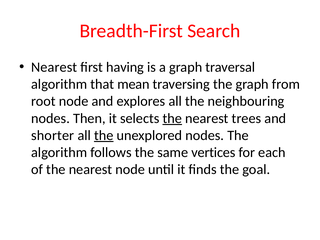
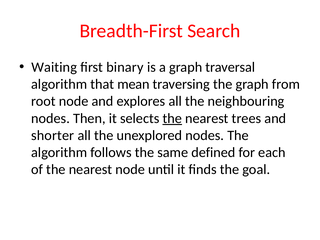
Nearest at (54, 67): Nearest -> Waiting
having: having -> binary
the at (104, 135) underline: present -> none
vertices: vertices -> defined
